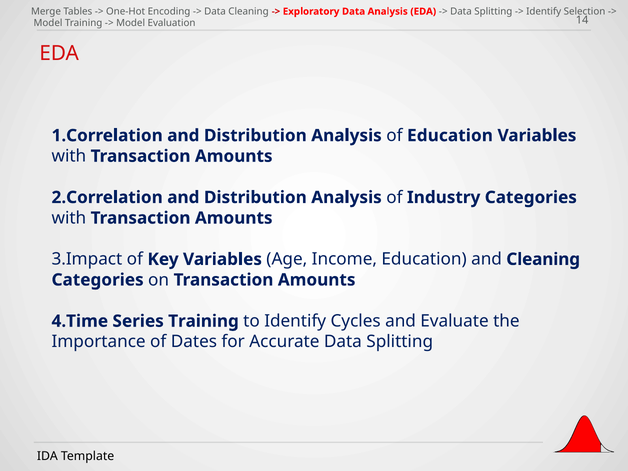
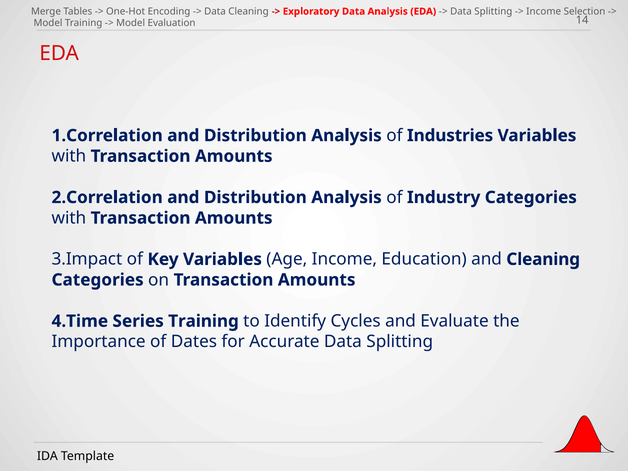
Identify at (544, 11): Identify -> Income
of Education: Education -> Industries
